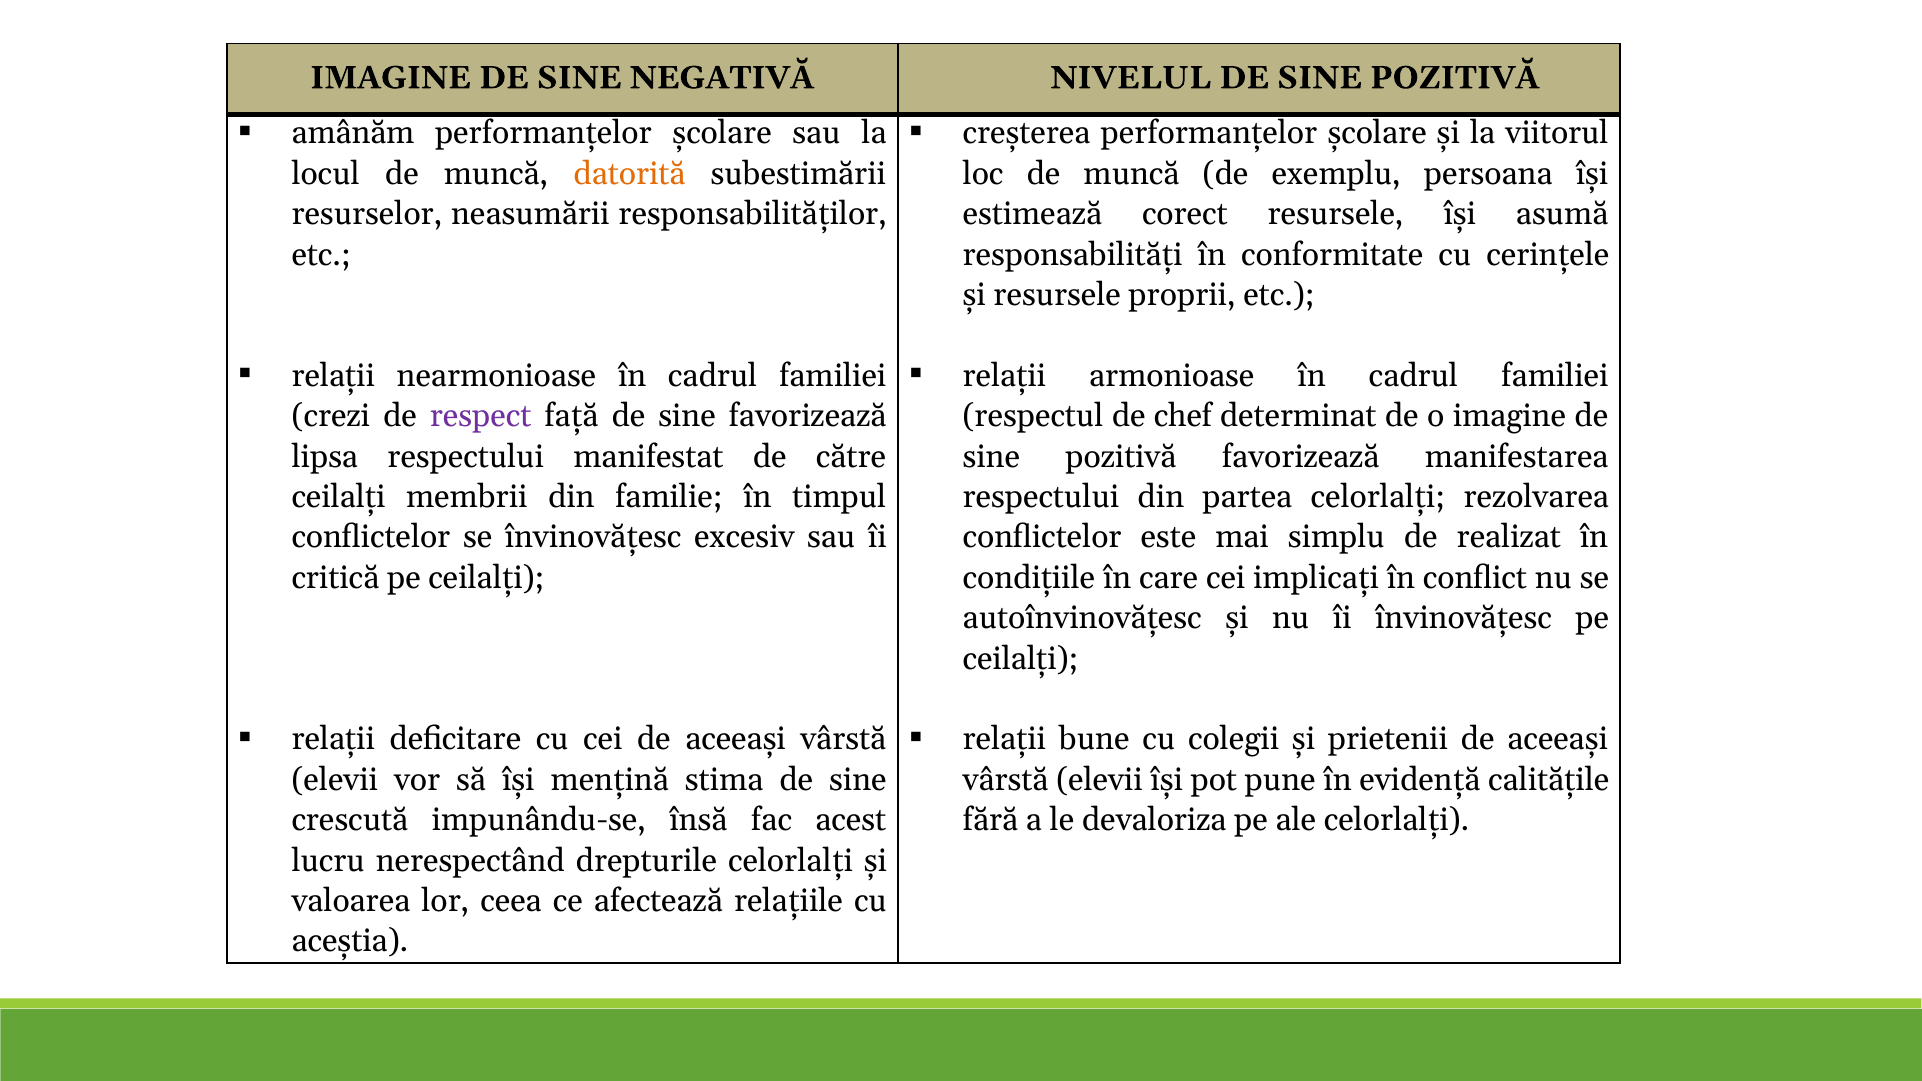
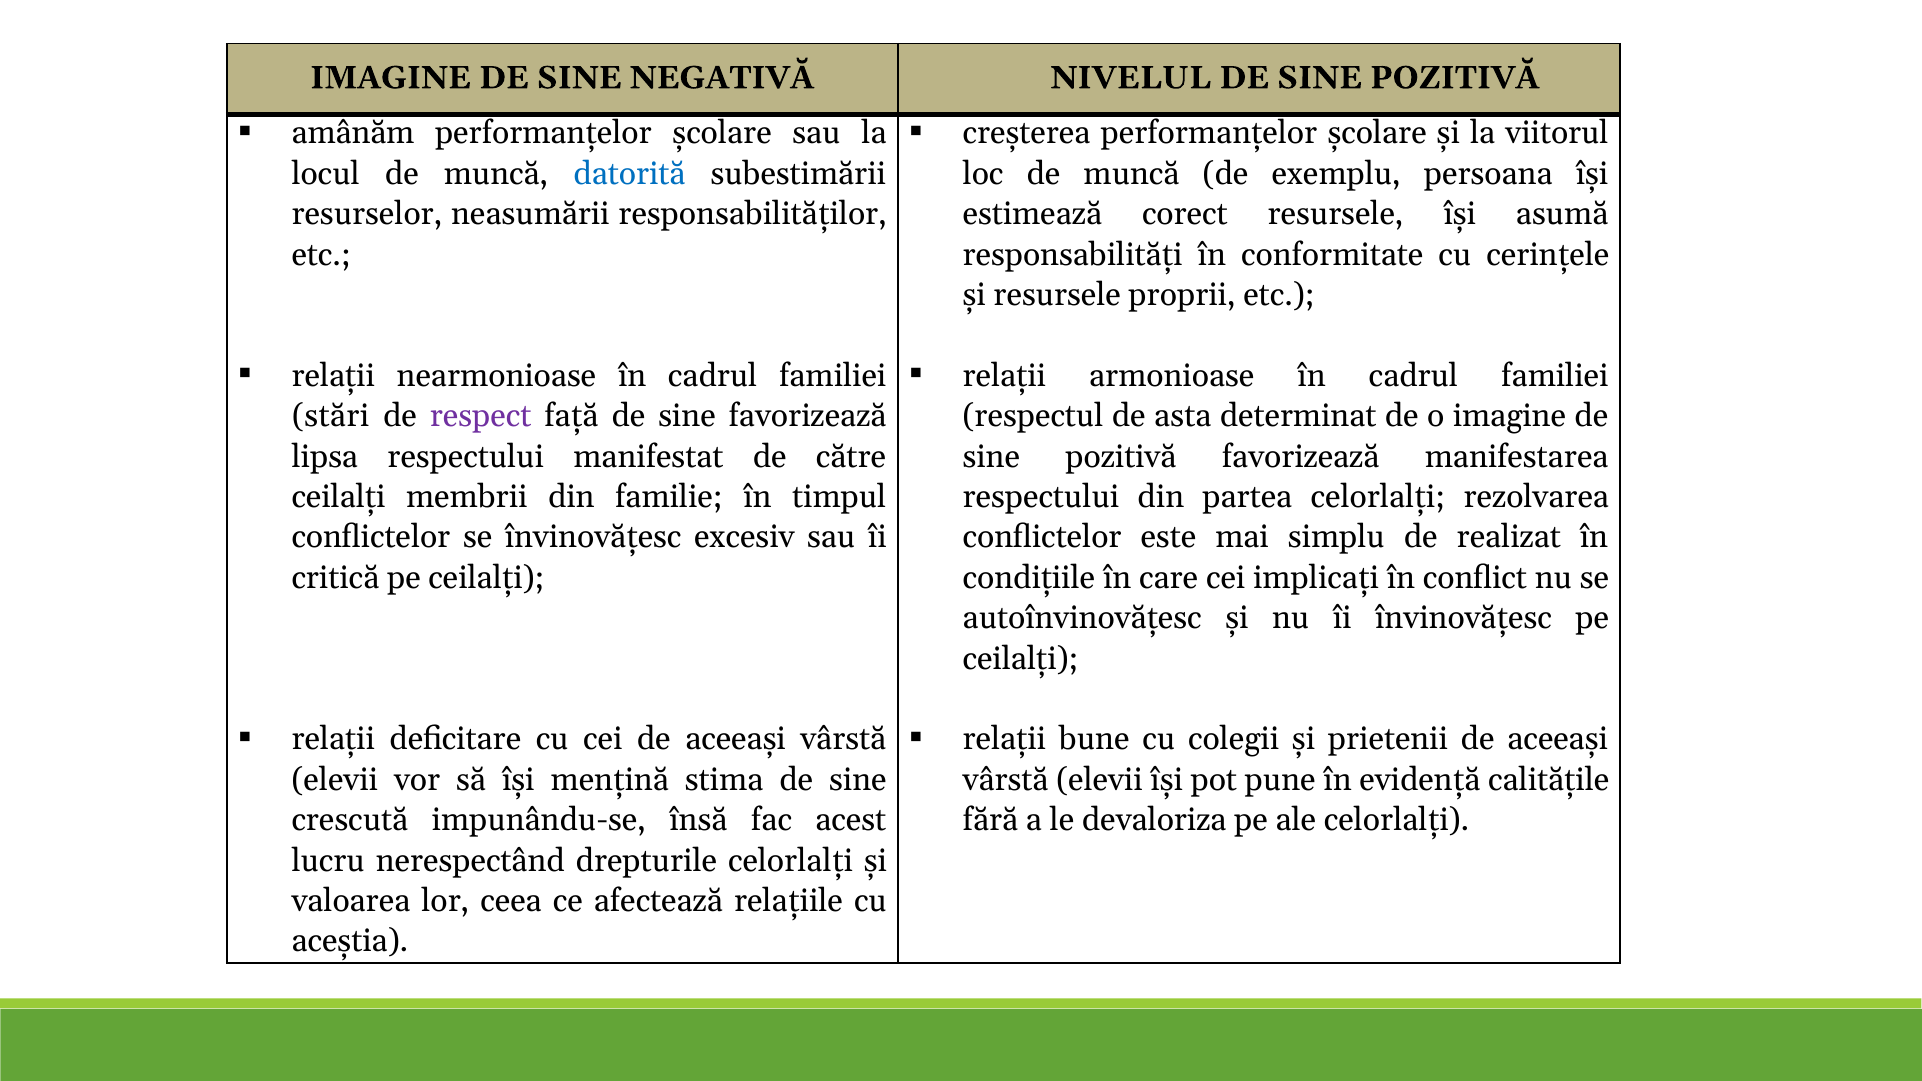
datorită colour: orange -> blue
crezi: crezi -> stări
chef: chef -> asta
